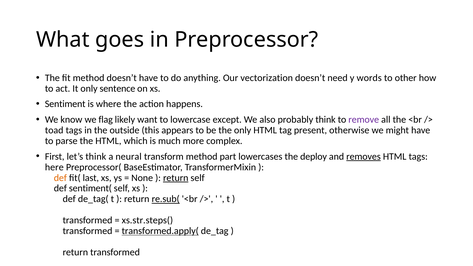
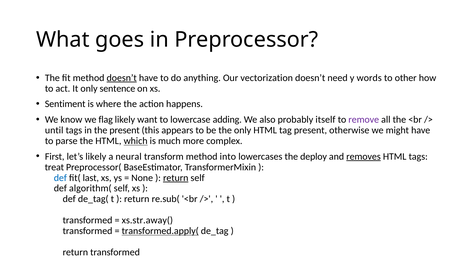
doesn’t at (122, 78) underline: none -> present
except: except -> adding
probably think: think -> itself
toad: toad -> until
the outside: outside -> present
which underline: none -> present
let’s think: think -> likely
part: part -> into
here: here -> treat
def at (60, 178) colour: orange -> blue
sentiment(: sentiment( -> algorithm(
re.sub( underline: present -> none
xs.str.steps(: xs.str.steps( -> xs.str.away(
